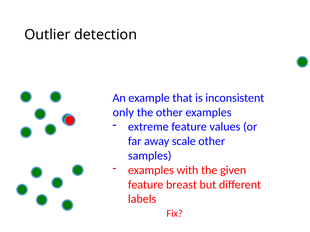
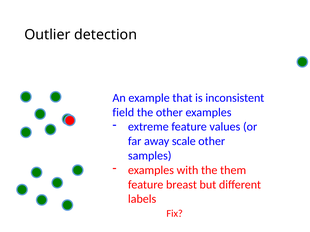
only: only -> field
given: given -> them
